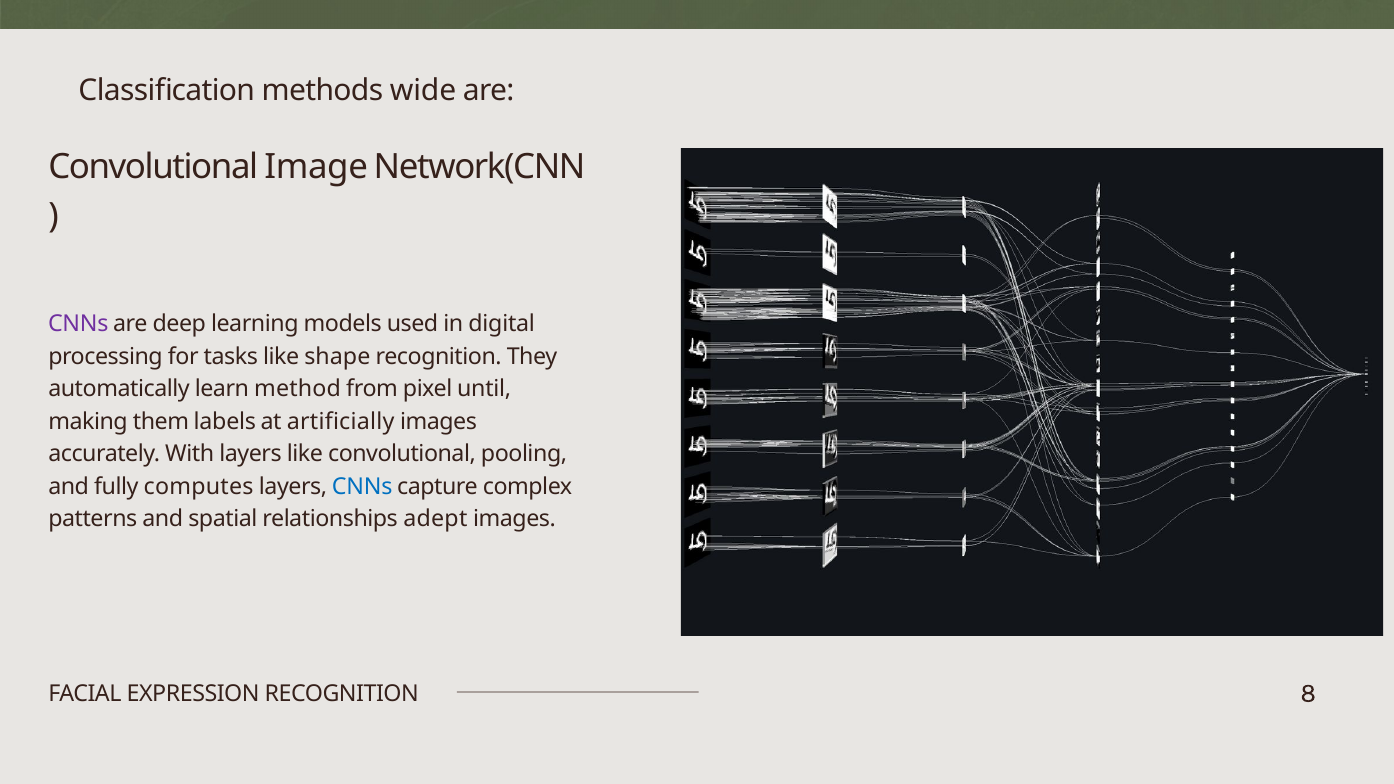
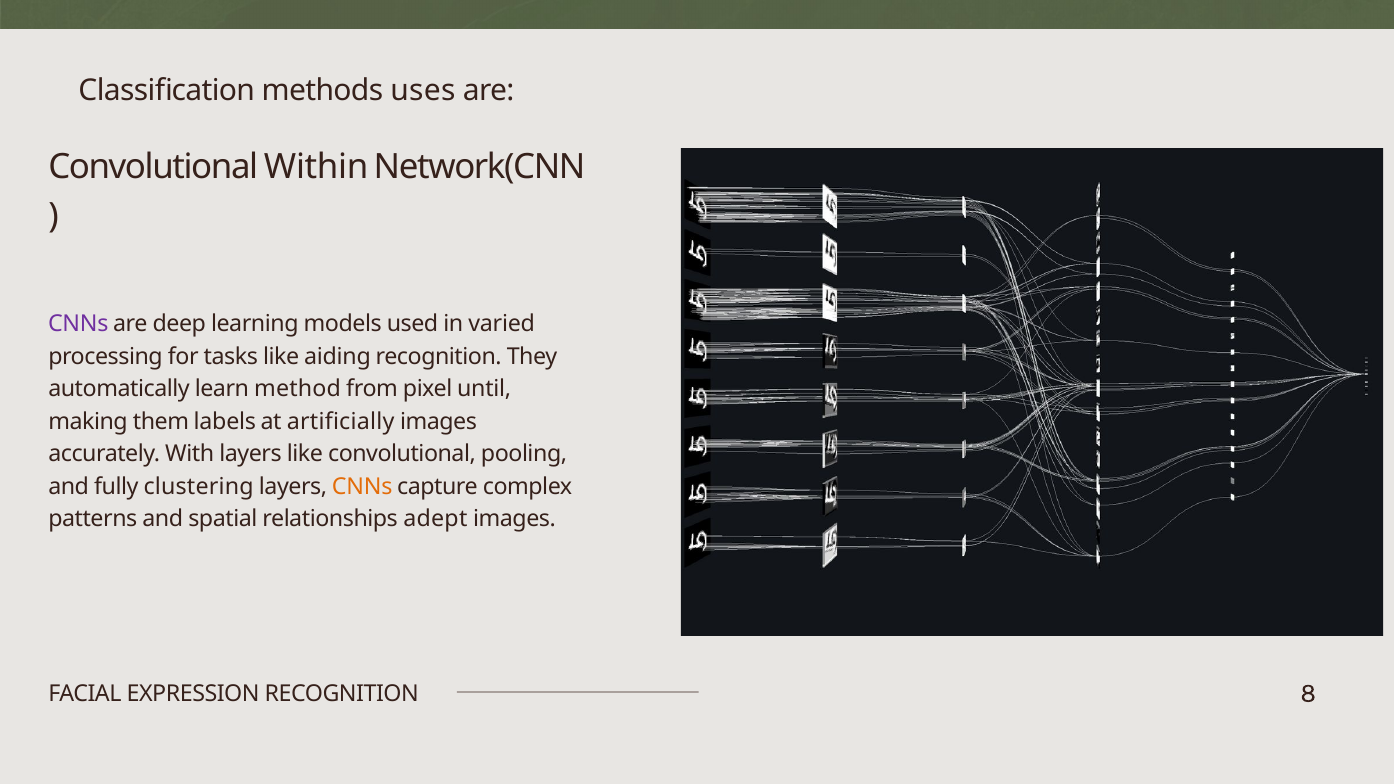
wide: wide -> uses
Image: Image -> Within
digital: digital -> varied
shape: shape -> aiding
computes: computes -> clustering
CNNs at (362, 487) colour: blue -> orange
